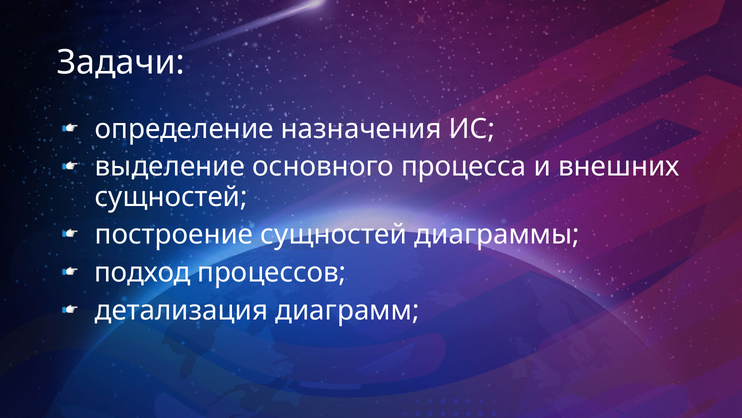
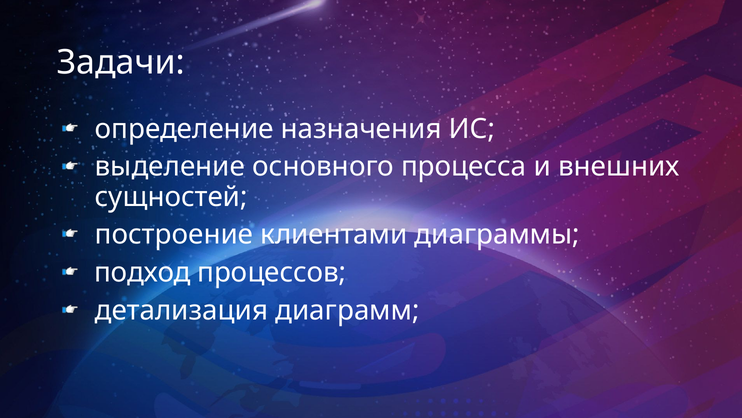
построение сущностей: сущностей -> клиентами
